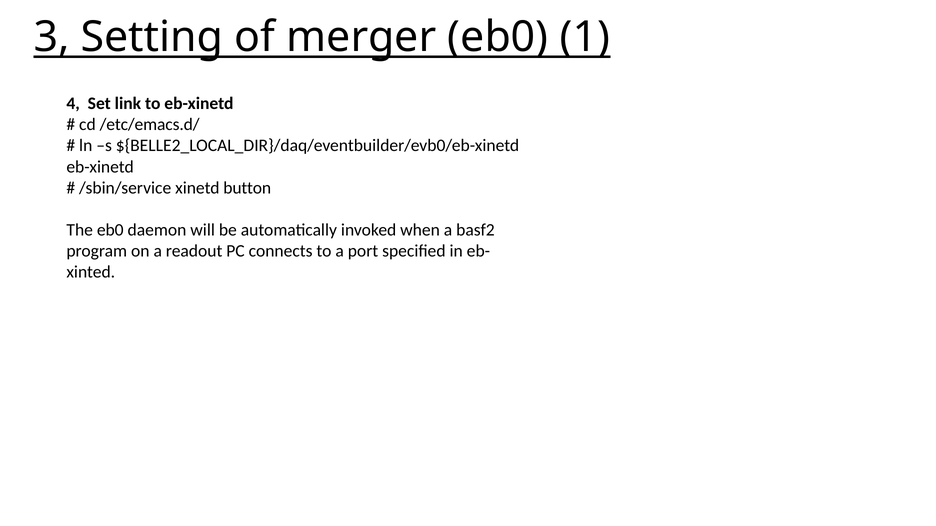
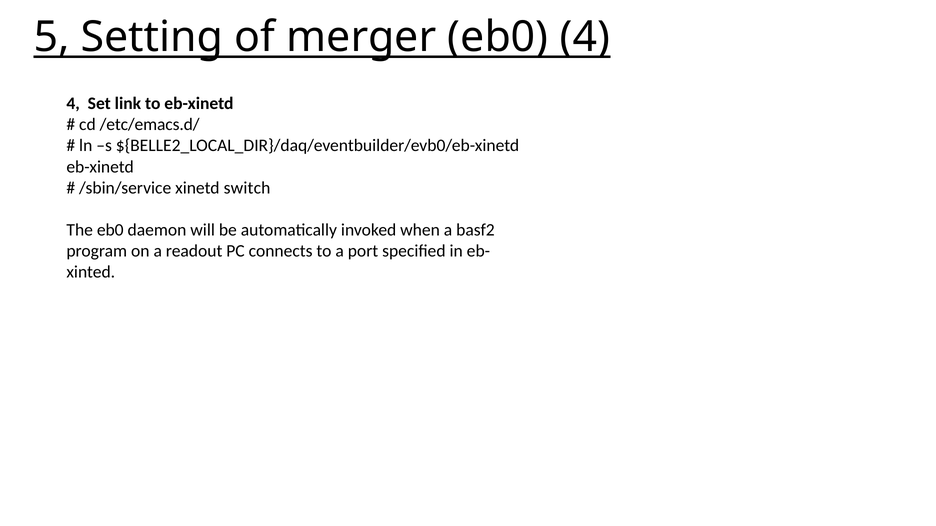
3: 3 -> 5
eb0 1: 1 -> 4
button: button -> switch
